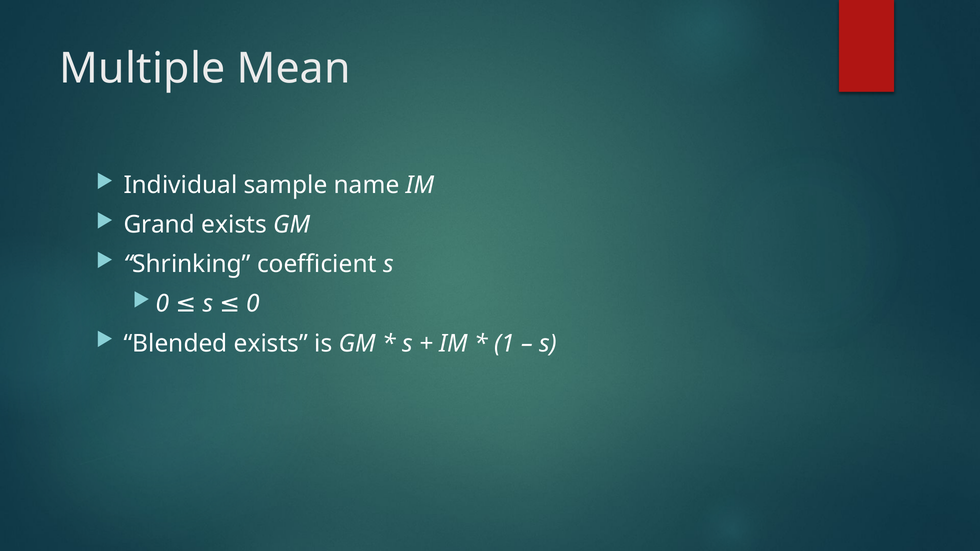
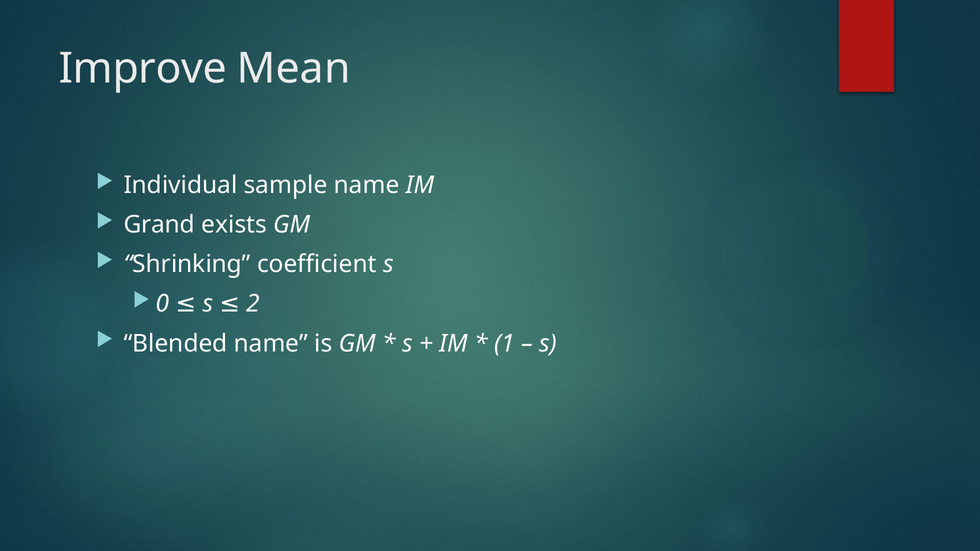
Multiple: Multiple -> Improve
s 0: 0 -> 2
Blended exists: exists -> name
